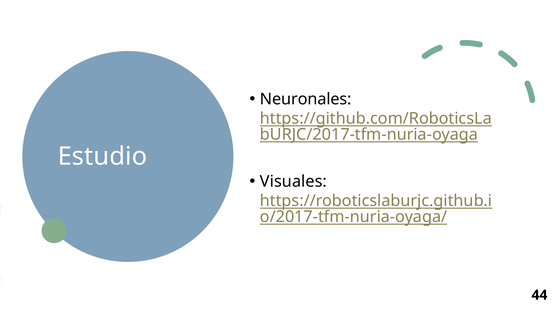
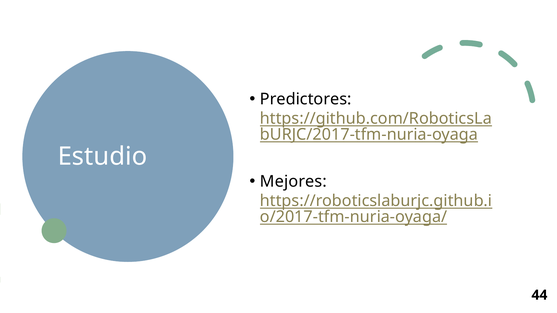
Neuronales: Neuronales -> Predictores
Visuales: Visuales -> Mejores
